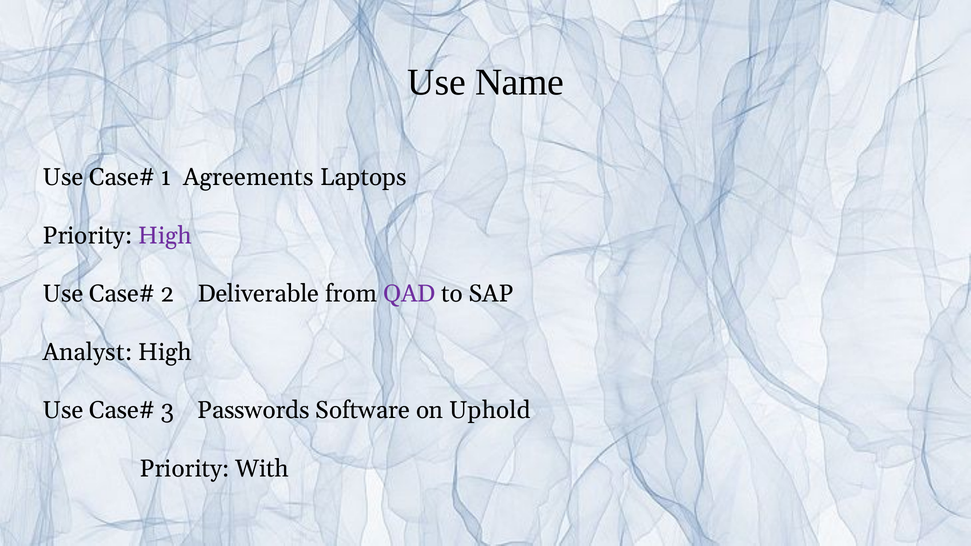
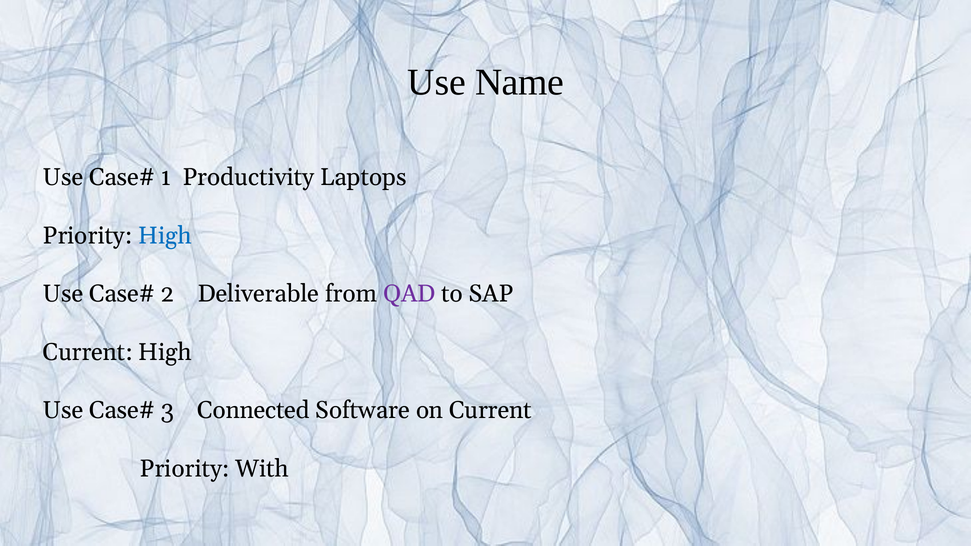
Agreements: Agreements -> Productivity
High at (165, 236) colour: purple -> blue
Analyst at (88, 352): Analyst -> Current
Passwords: Passwords -> Connected
on Uphold: Uphold -> Current
